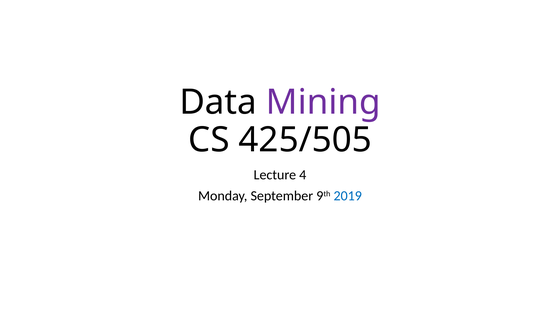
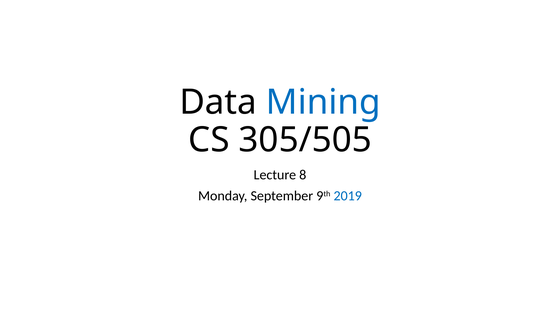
Mining colour: purple -> blue
425/505: 425/505 -> 305/505
4: 4 -> 8
